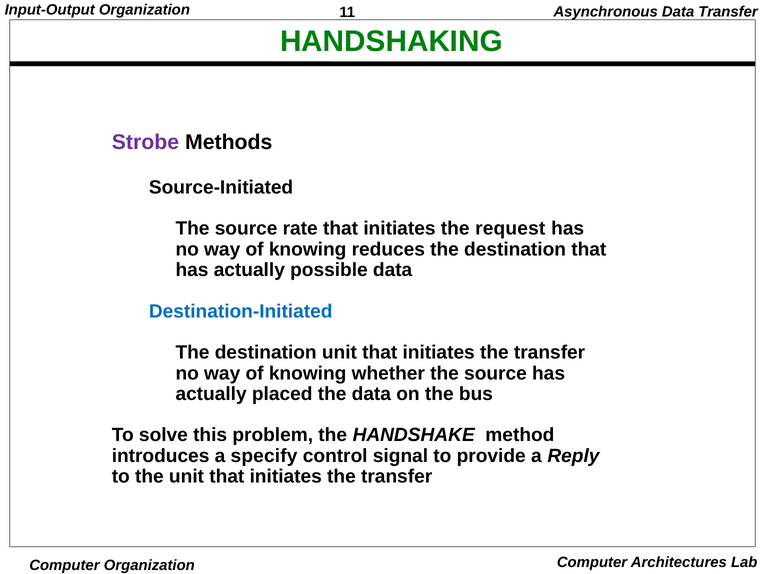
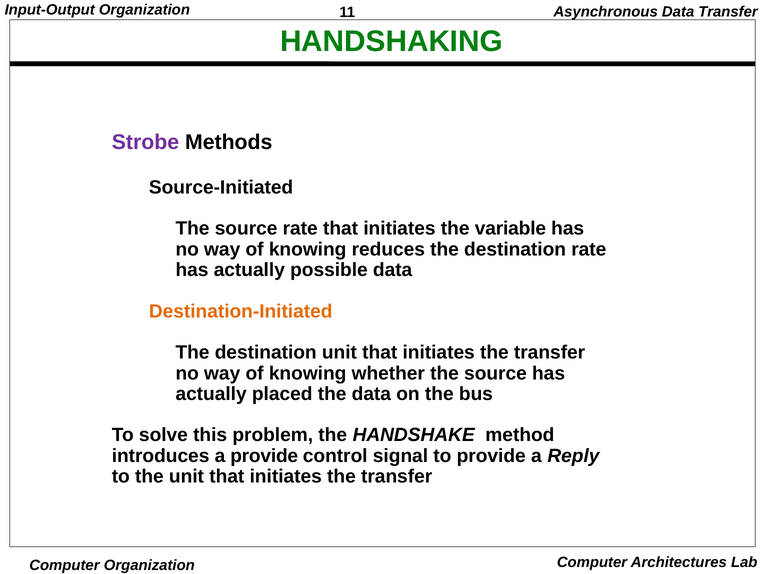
request: request -> variable
destination that: that -> rate
Destination-Initiated colour: blue -> orange
a specify: specify -> provide
